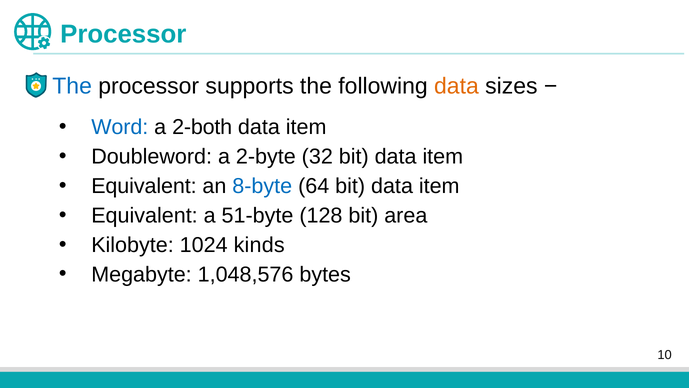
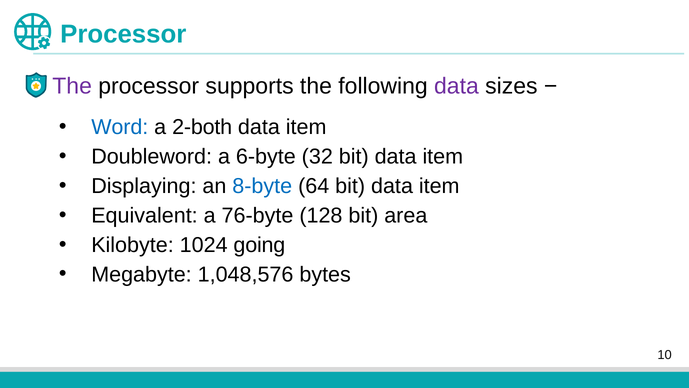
The at (72, 86) colour: blue -> purple
data at (456, 86) colour: orange -> purple
2-byte: 2-byte -> 6-byte
Equivalent at (144, 186): Equivalent -> Displaying
51-byte: 51-byte -> 76-byte
kinds: kinds -> going
